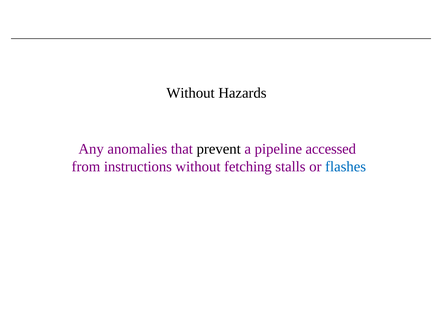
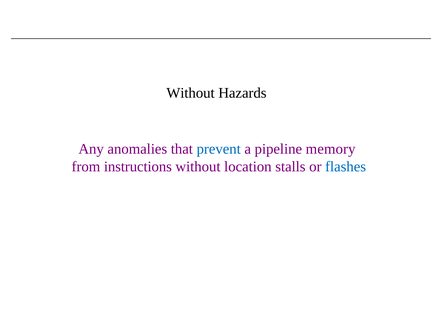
prevent colour: black -> blue
accessed: accessed -> memory
fetching: fetching -> location
